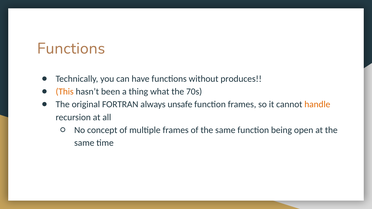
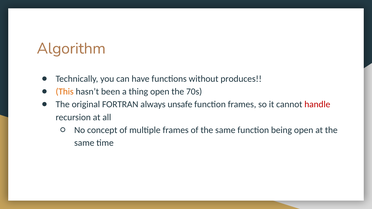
Functions at (71, 49): Functions -> Algorithm
thing what: what -> open
handle colour: orange -> red
